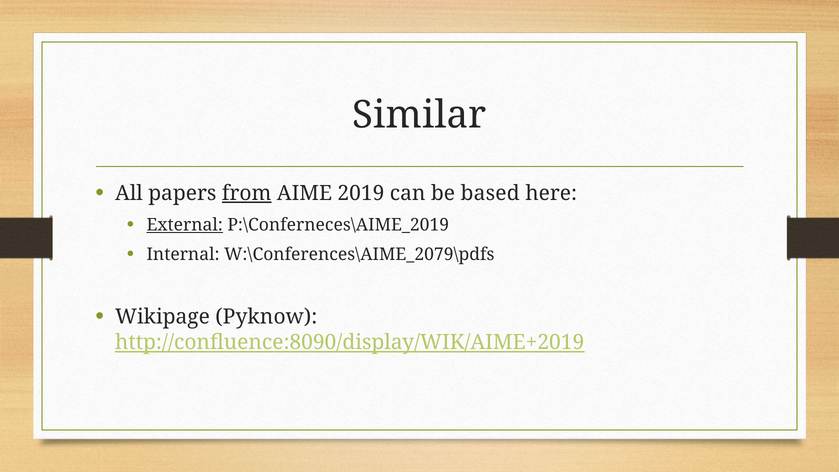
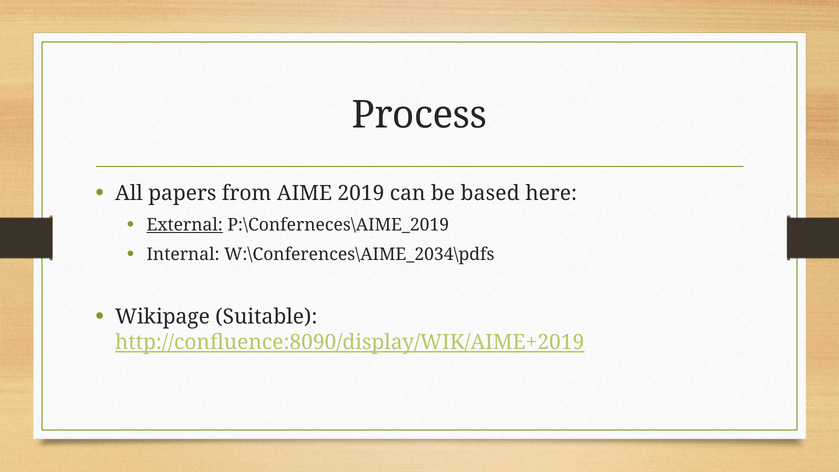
Similar: Similar -> Process
from underline: present -> none
W:\Conferences\AIME_2079\pdfs: W:\Conferences\AIME_2079\pdfs -> W:\Conferences\AIME_2034\pdfs
Pyknow: Pyknow -> Suitable
